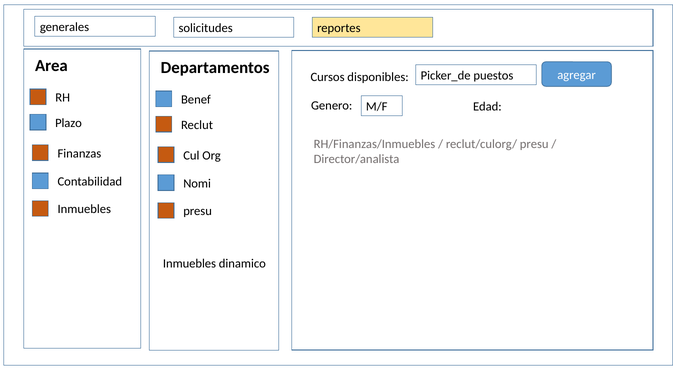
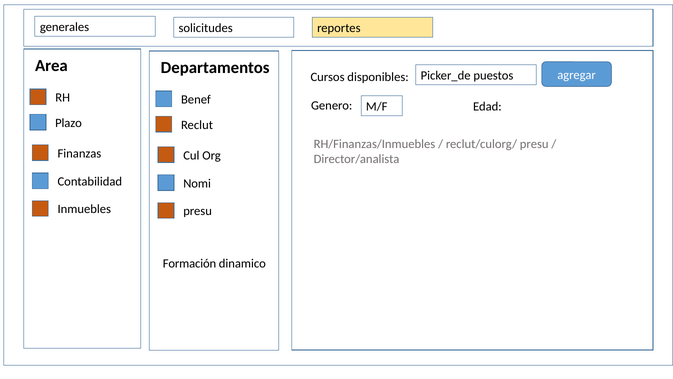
Inmuebles at (189, 263): Inmuebles -> Formación
